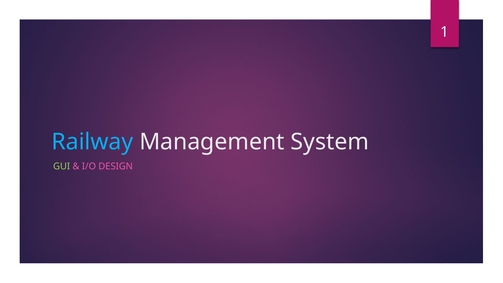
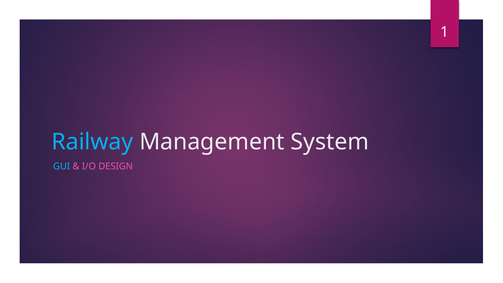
GUI colour: light green -> light blue
